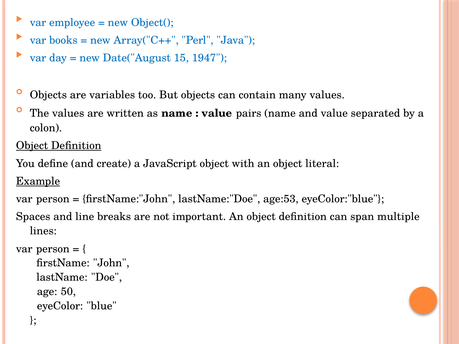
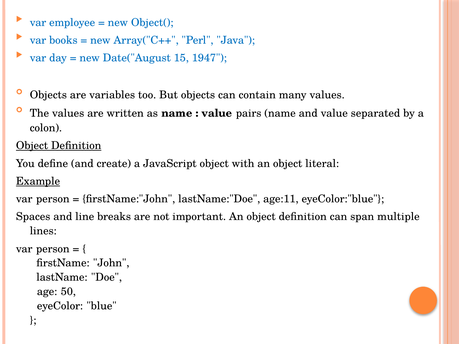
age:53: age:53 -> age:11
